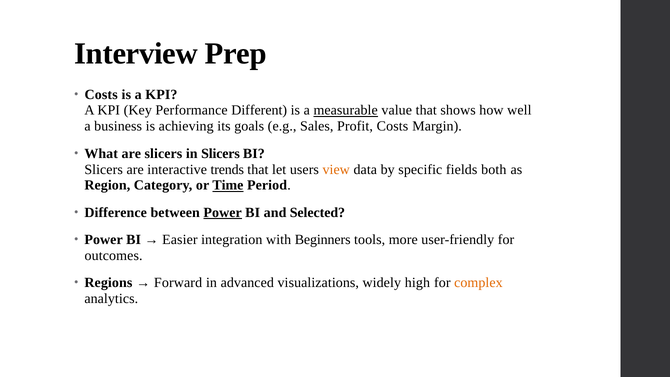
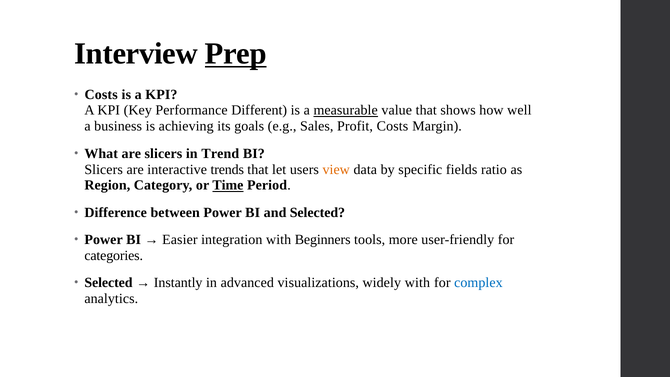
Prep underline: none -> present
in Slicers: Slicers -> Trend
both: both -> ratio
Power at (223, 212) underline: present -> none
outcomes: outcomes -> categories
Regions at (108, 283): Regions -> Selected
Forward: Forward -> Instantly
widely high: high -> with
complex colour: orange -> blue
